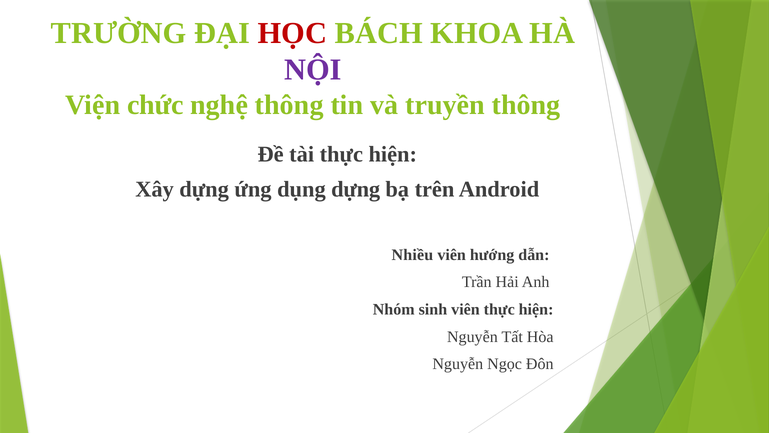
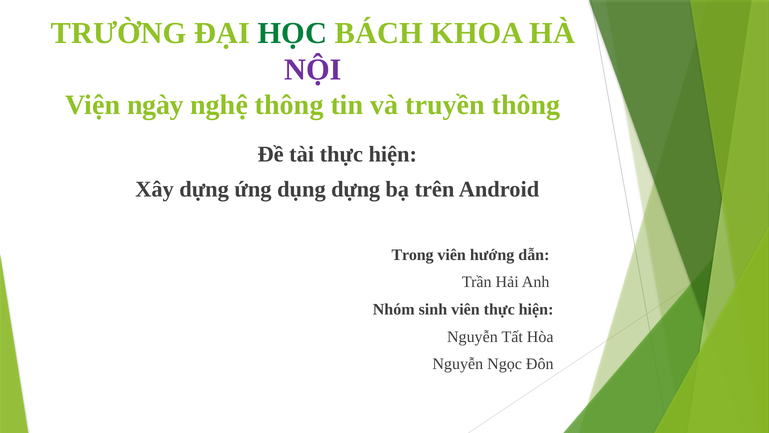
HỌC colour: red -> green
chức: chức -> ngày
Nhiều: Nhiều -> Trong
